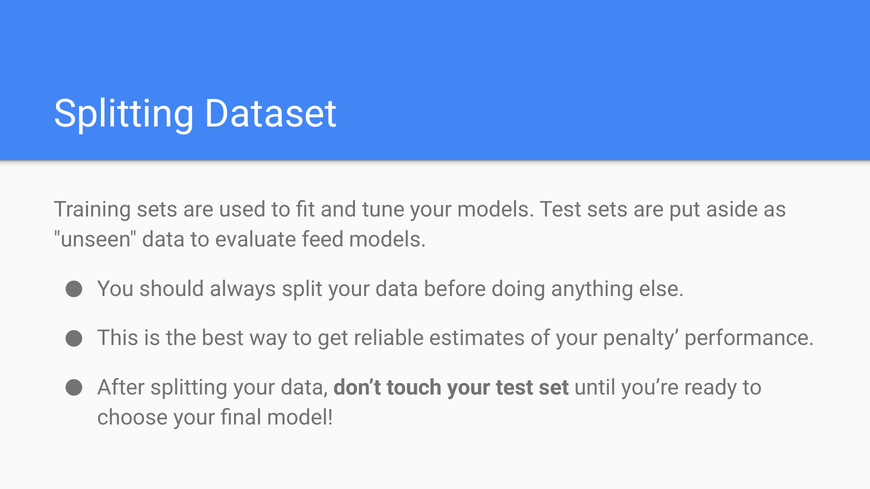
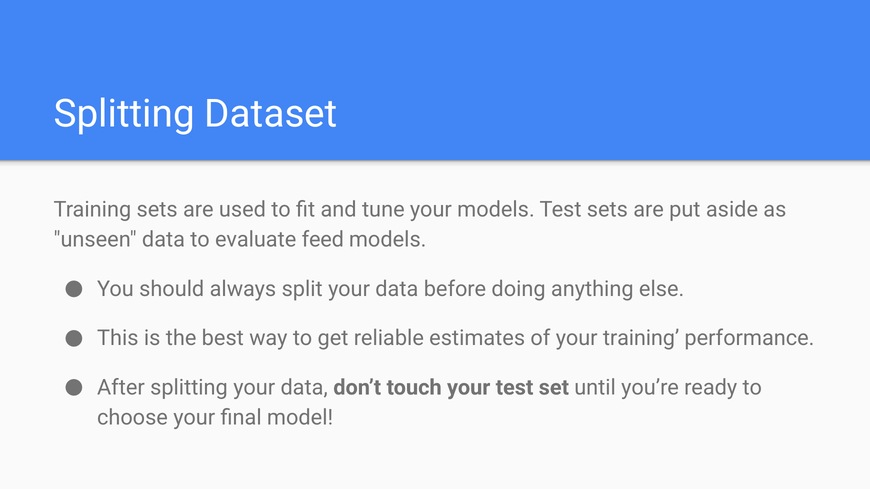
your penalty: penalty -> training
